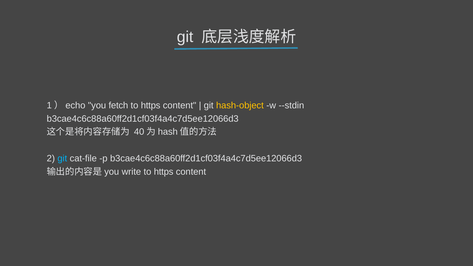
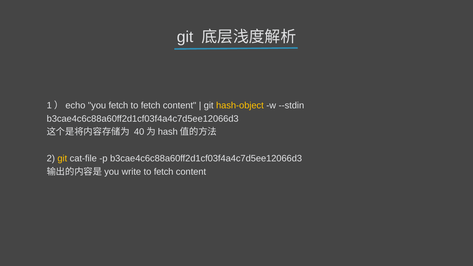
https at (151, 106): https -> fetch
git at (62, 158) colour: light blue -> yellow
https at (164, 172): https -> fetch
